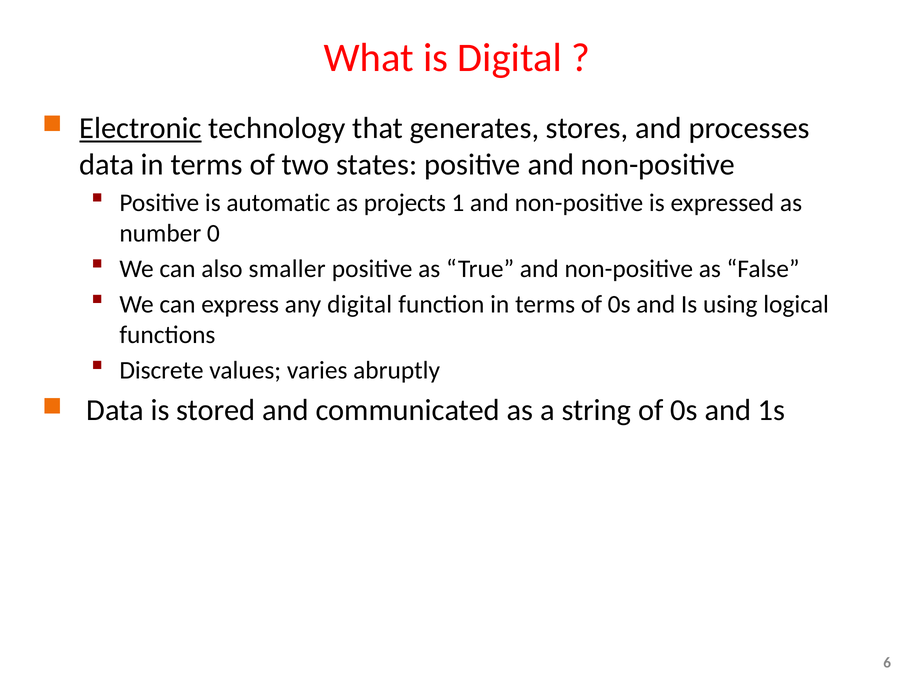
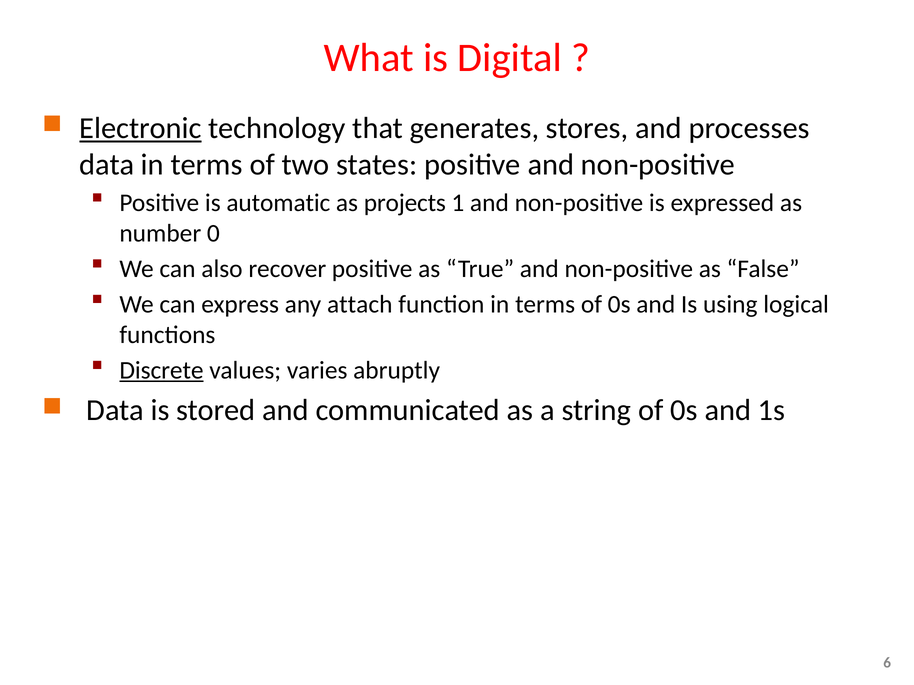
smaller: smaller -> recover
any digital: digital -> attach
Discrete underline: none -> present
